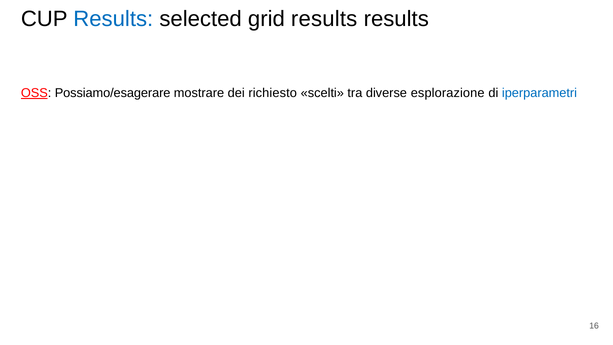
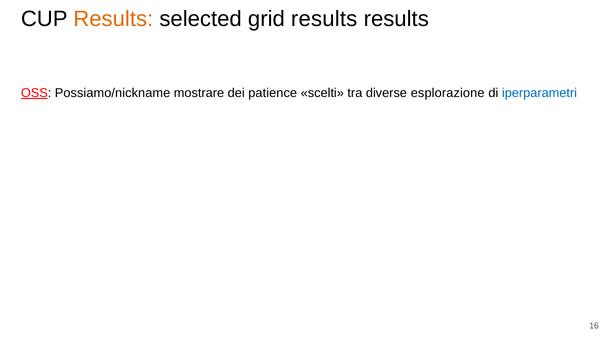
Results at (113, 19) colour: blue -> orange
Possiamo/esagerare: Possiamo/esagerare -> Possiamo/nickname
richiesto: richiesto -> patience
